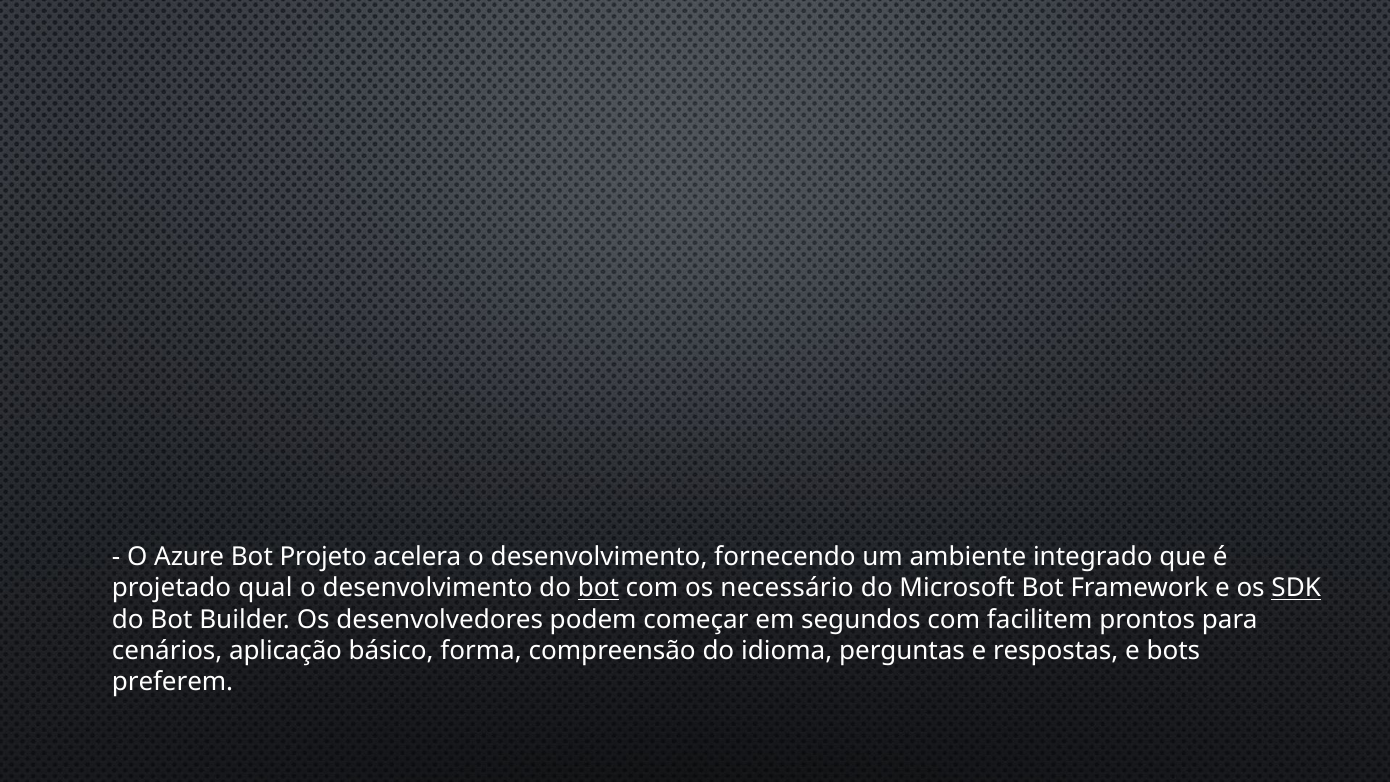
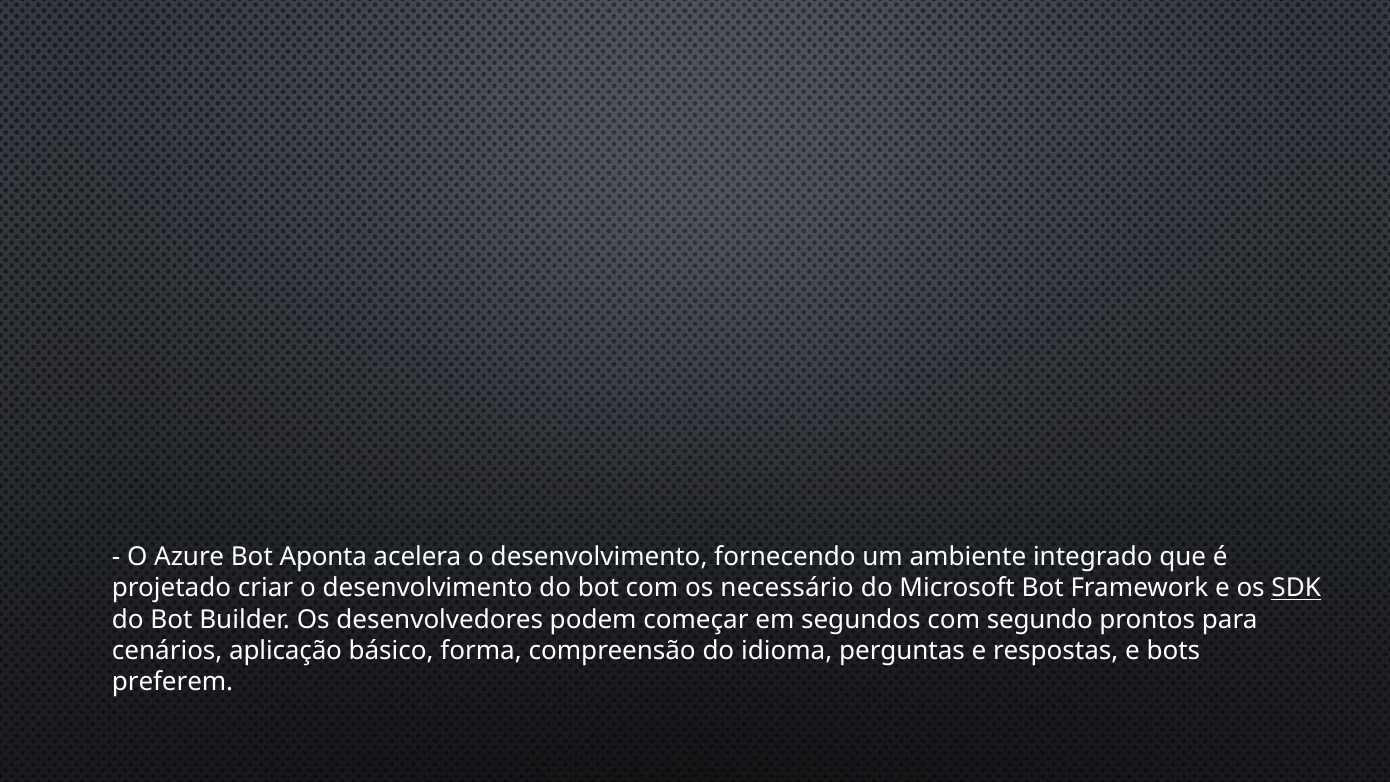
Projeto: Projeto -> Aponta
qual: qual -> criar
bot at (598, 588) underline: present -> none
facilitem: facilitem -> segundo
